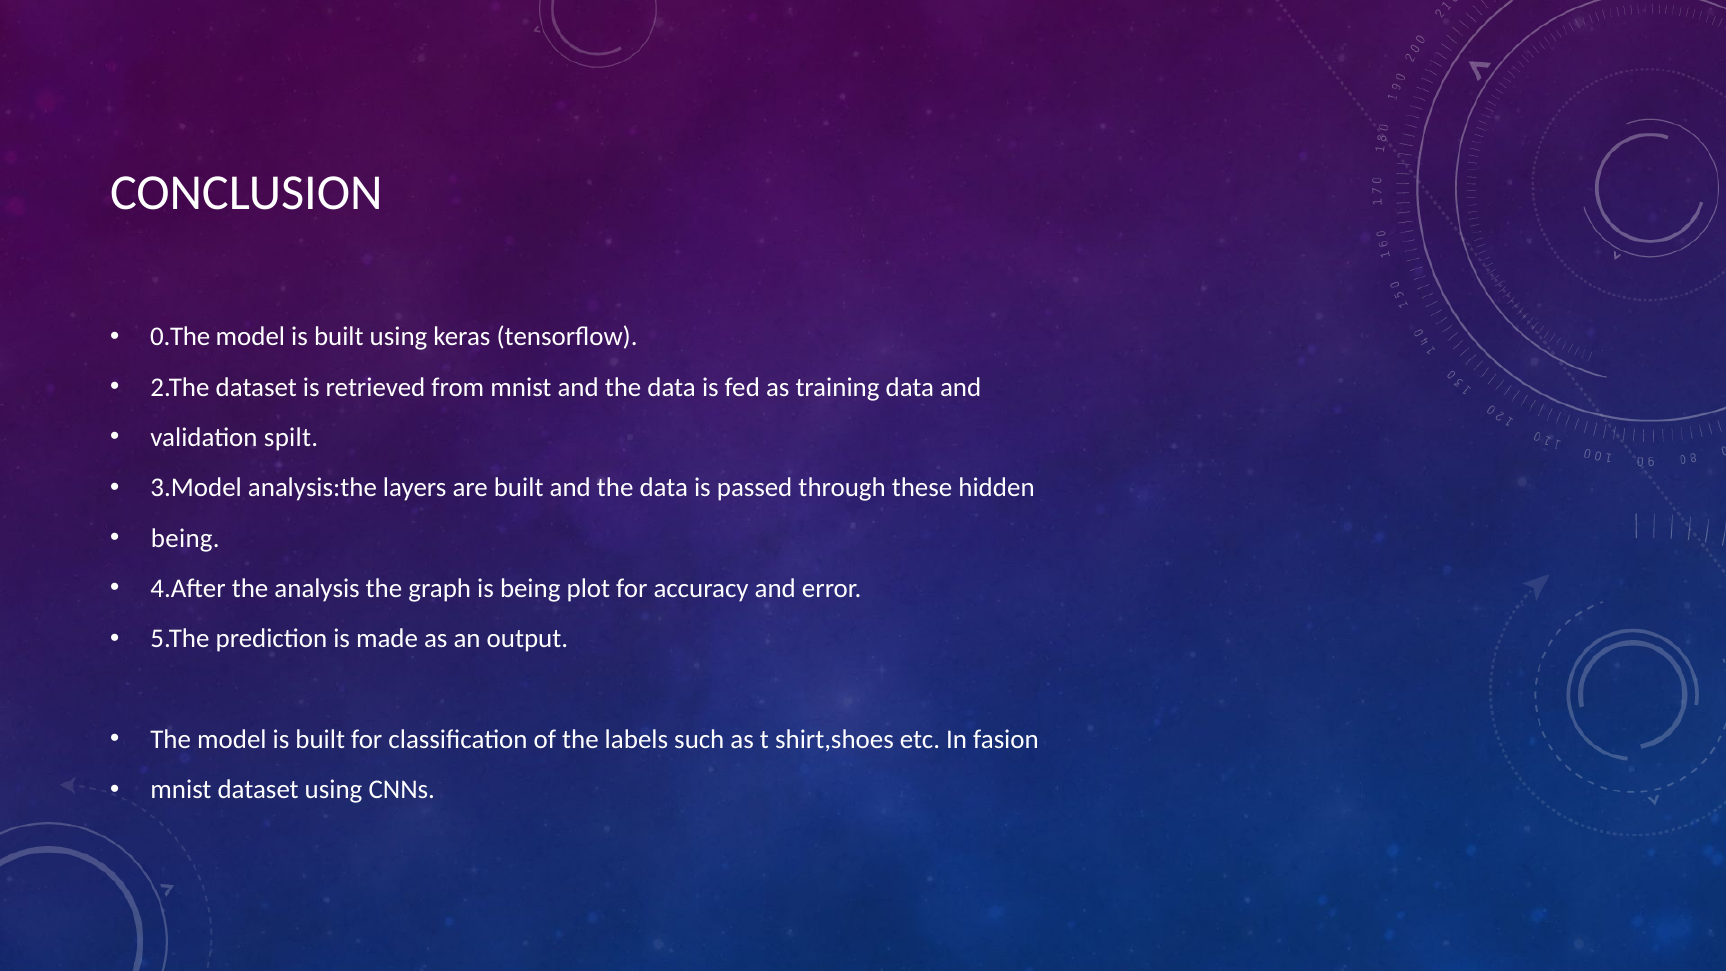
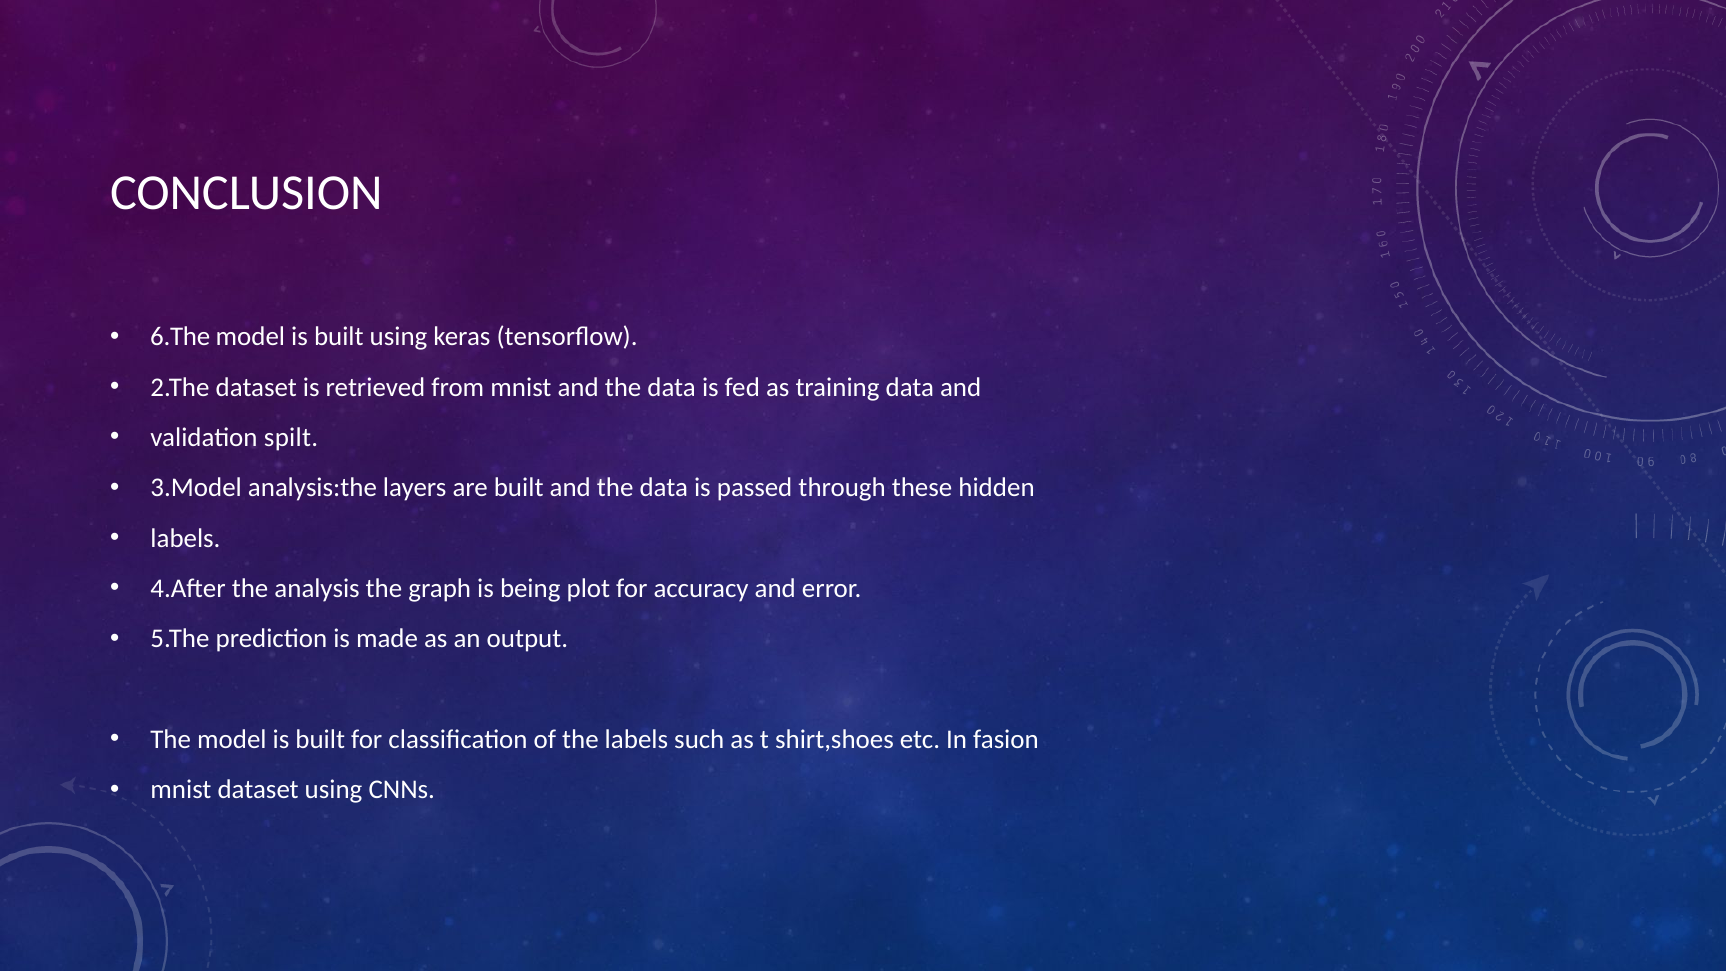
0.The: 0.The -> 6.The
being at (185, 538): being -> labels
